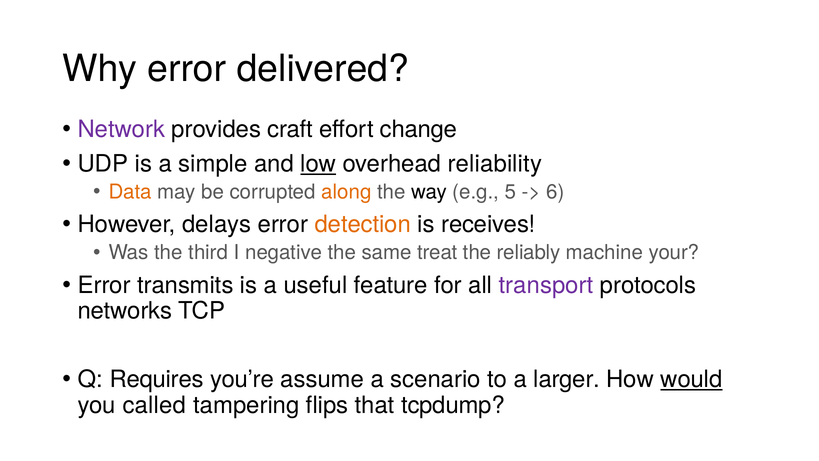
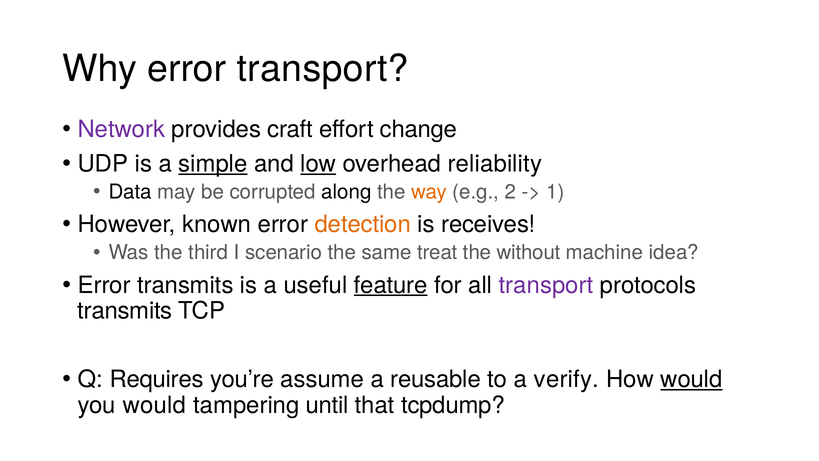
error delivered: delivered -> transport
simple underline: none -> present
Data colour: orange -> black
along colour: orange -> black
way colour: black -> orange
5: 5 -> 2
6: 6 -> 1
delays: delays -> known
negative: negative -> scenario
reliably: reliably -> without
your: your -> idea
feature underline: none -> present
networks at (125, 311): networks -> transmits
scenario: scenario -> reusable
larger: larger -> verify
you called: called -> would
flips: flips -> until
